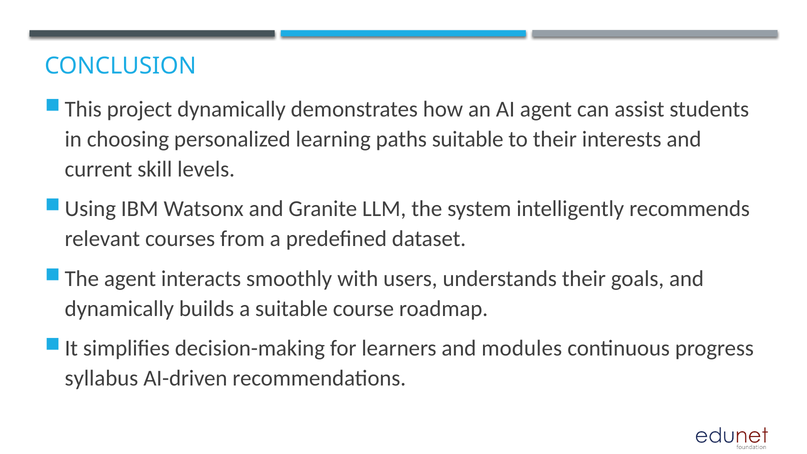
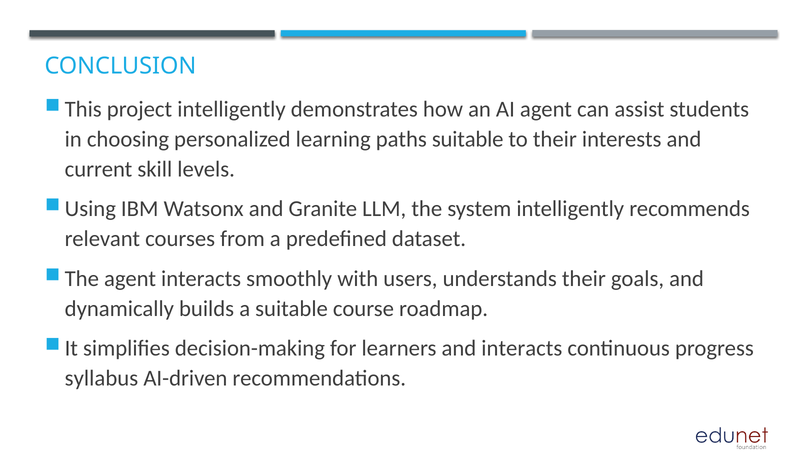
project dynamically: dynamically -> intelligently
and modules: modules -> interacts
